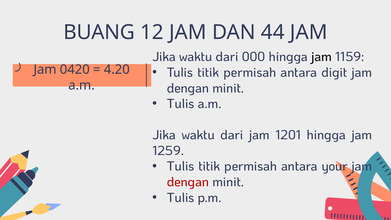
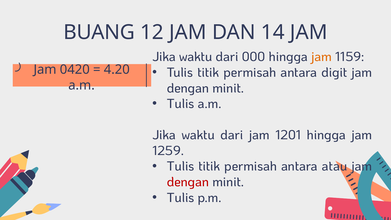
44: 44 -> 14
jam at (322, 57) colour: black -> orange
your: your -> atau
